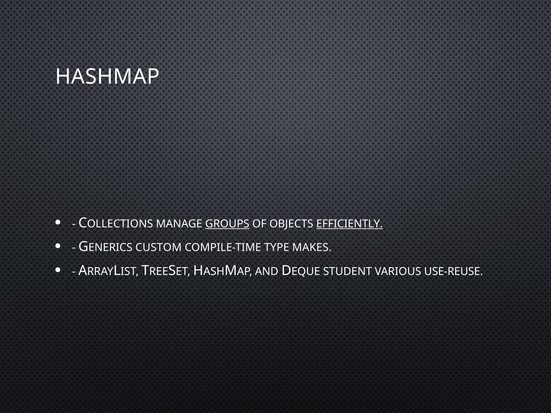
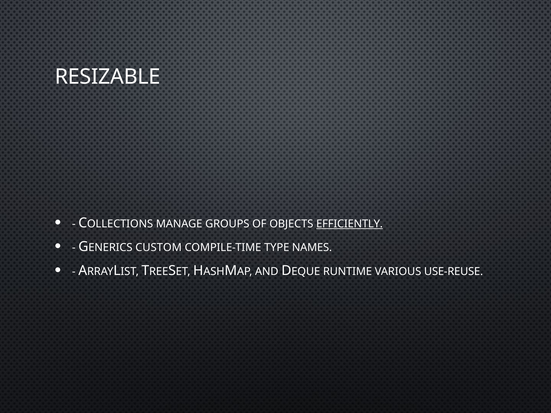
HASHMAP: HASHMAP -> RESIZABLE
GROUPS underline: present -> none
MAKES: MAKES -> NAMES
STUDENT: STUDENT -> RUNTIME
